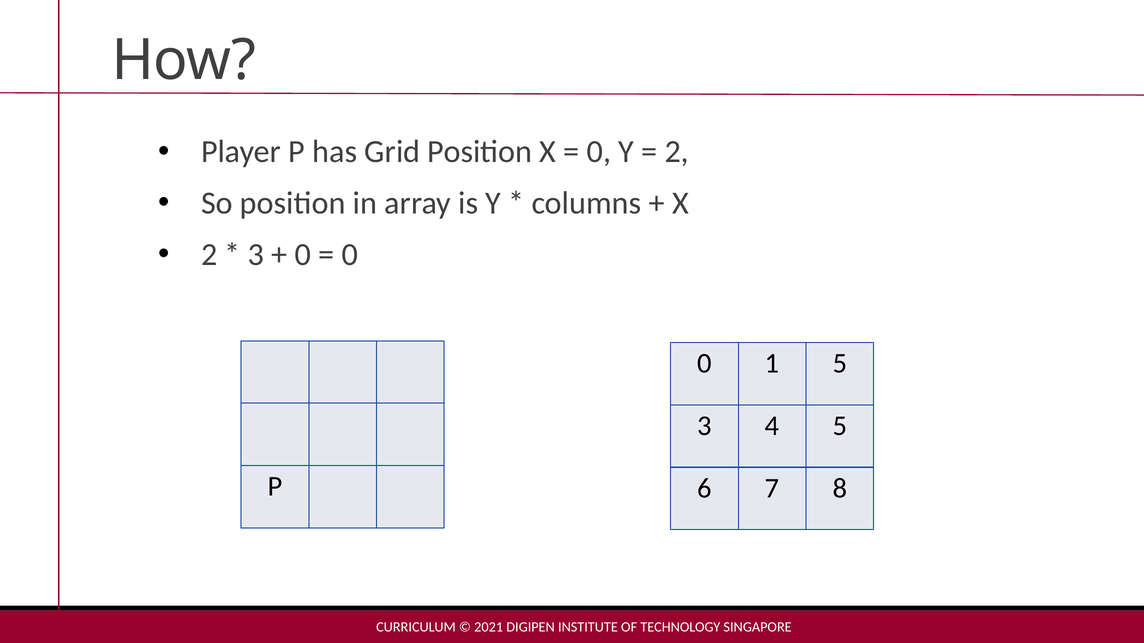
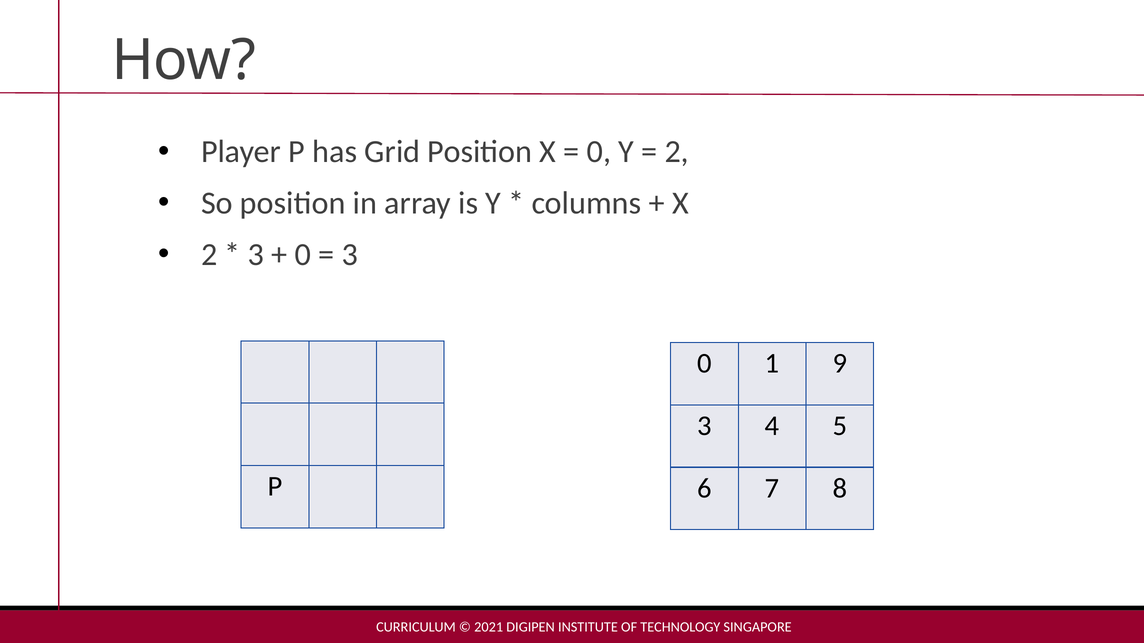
0 at (350, 255): 0 -> 3
1 5: 5 -> 9
